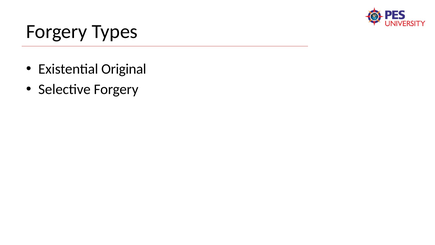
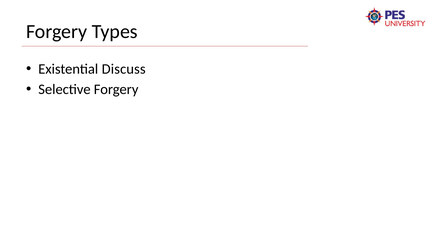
Original: Original -> Discuss
